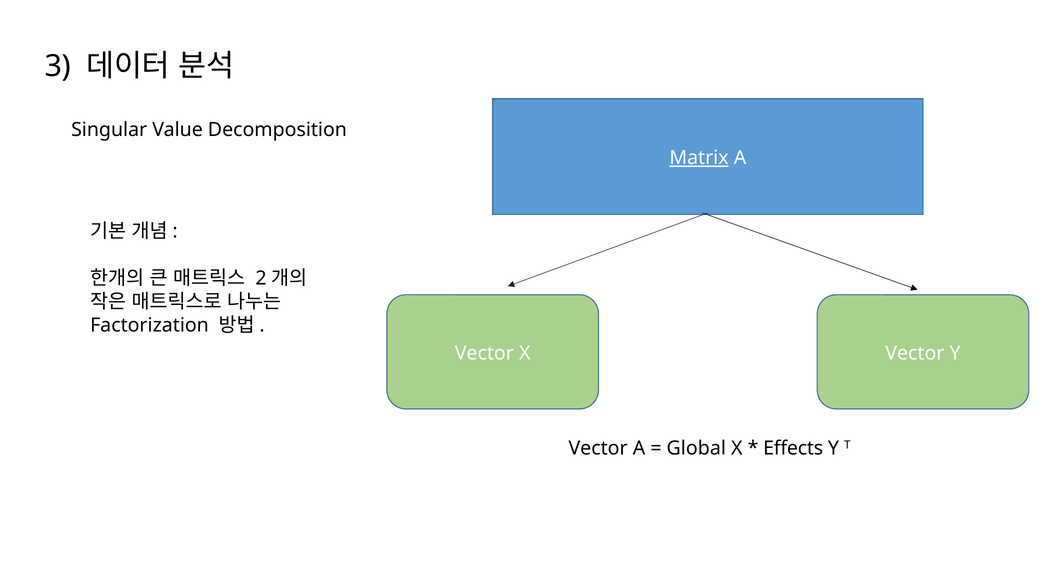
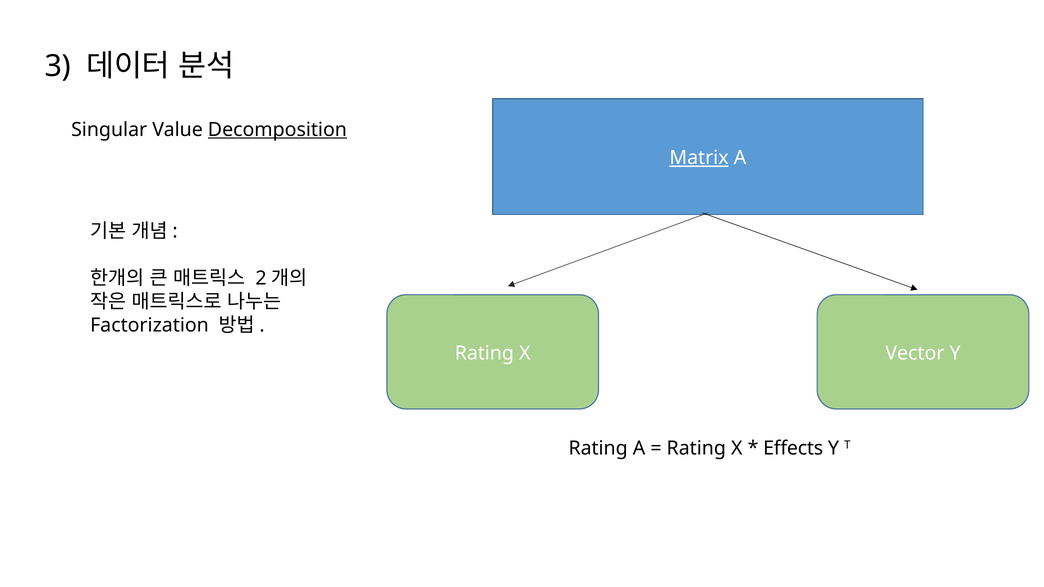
Decomposition underline: none -> present
Vector at (484, 353): Vector -> Rating
Vector at (598, 448): Vector -> Rating
Global at (696, 448): Global -> Rating
